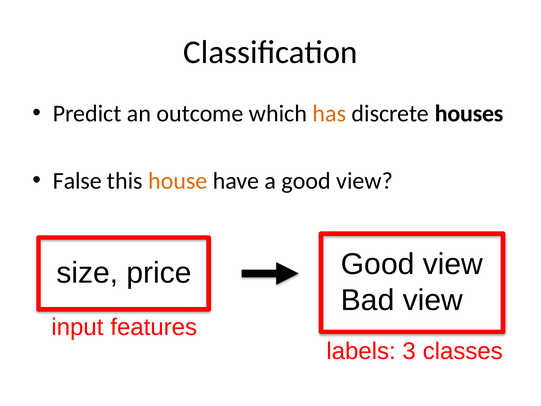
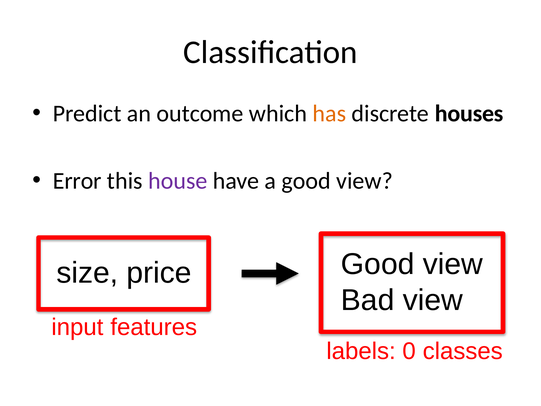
False: False -> Error
house colour: orange -> purple
3: 3 -> 0
